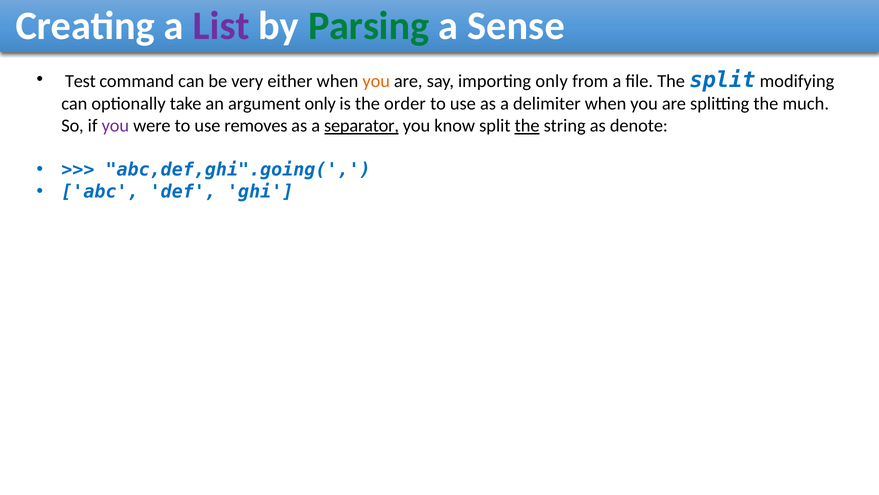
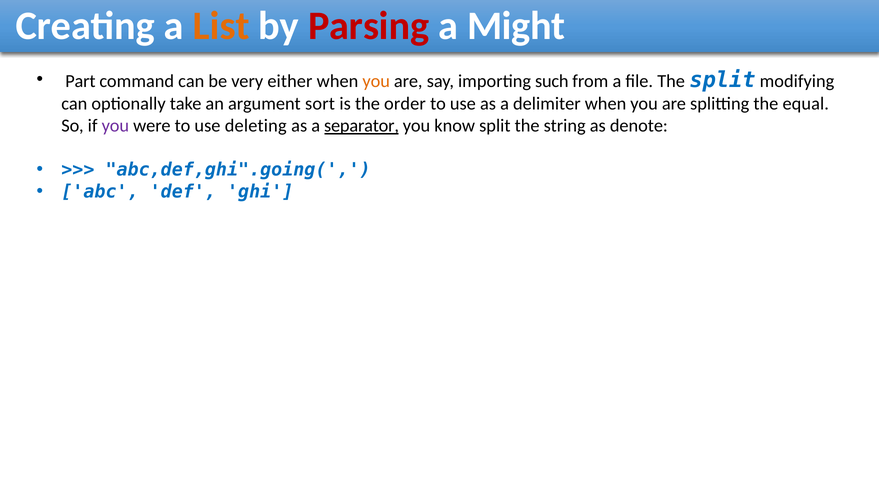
List colour: purple -> orange
Parsing colour: green -> red
Sense: Sense -> Might
Test: Test -> Part
importing only: only -> such
argument only: only -> sort
much: much -> equal
removes: removes -> deleting
the at (527, 126) underline: present -> none
